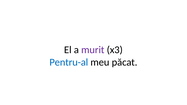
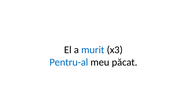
murit colour: purple -> blue
